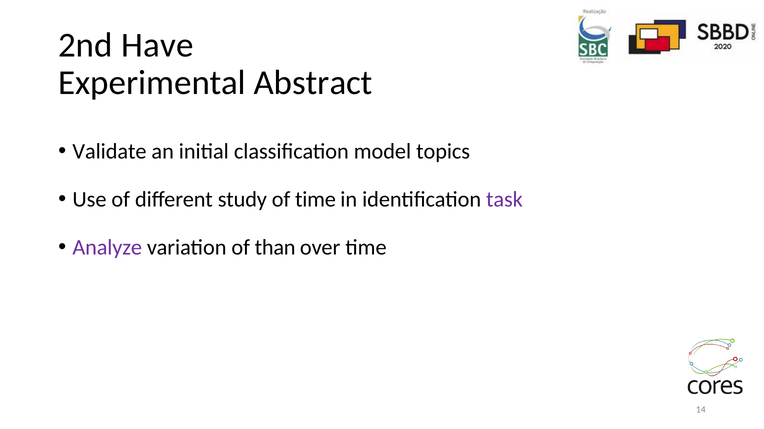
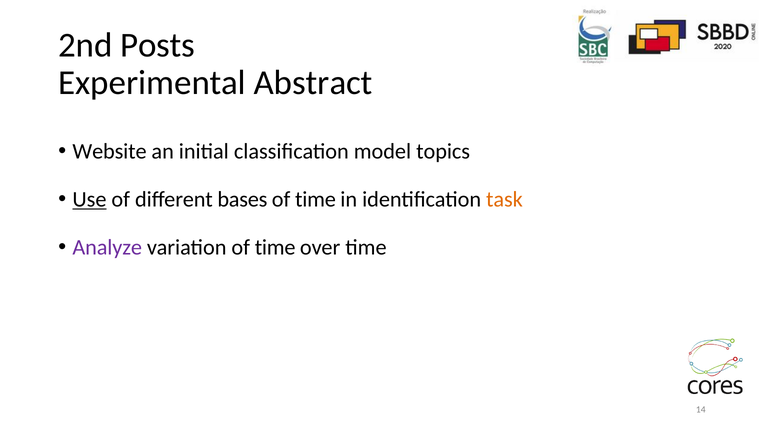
Have: Have -> Posts
Validate: Validate -> Website
Use underline: none -> present
study: study -> bases
task colour: purple -> orange
variation of than: than -> time
